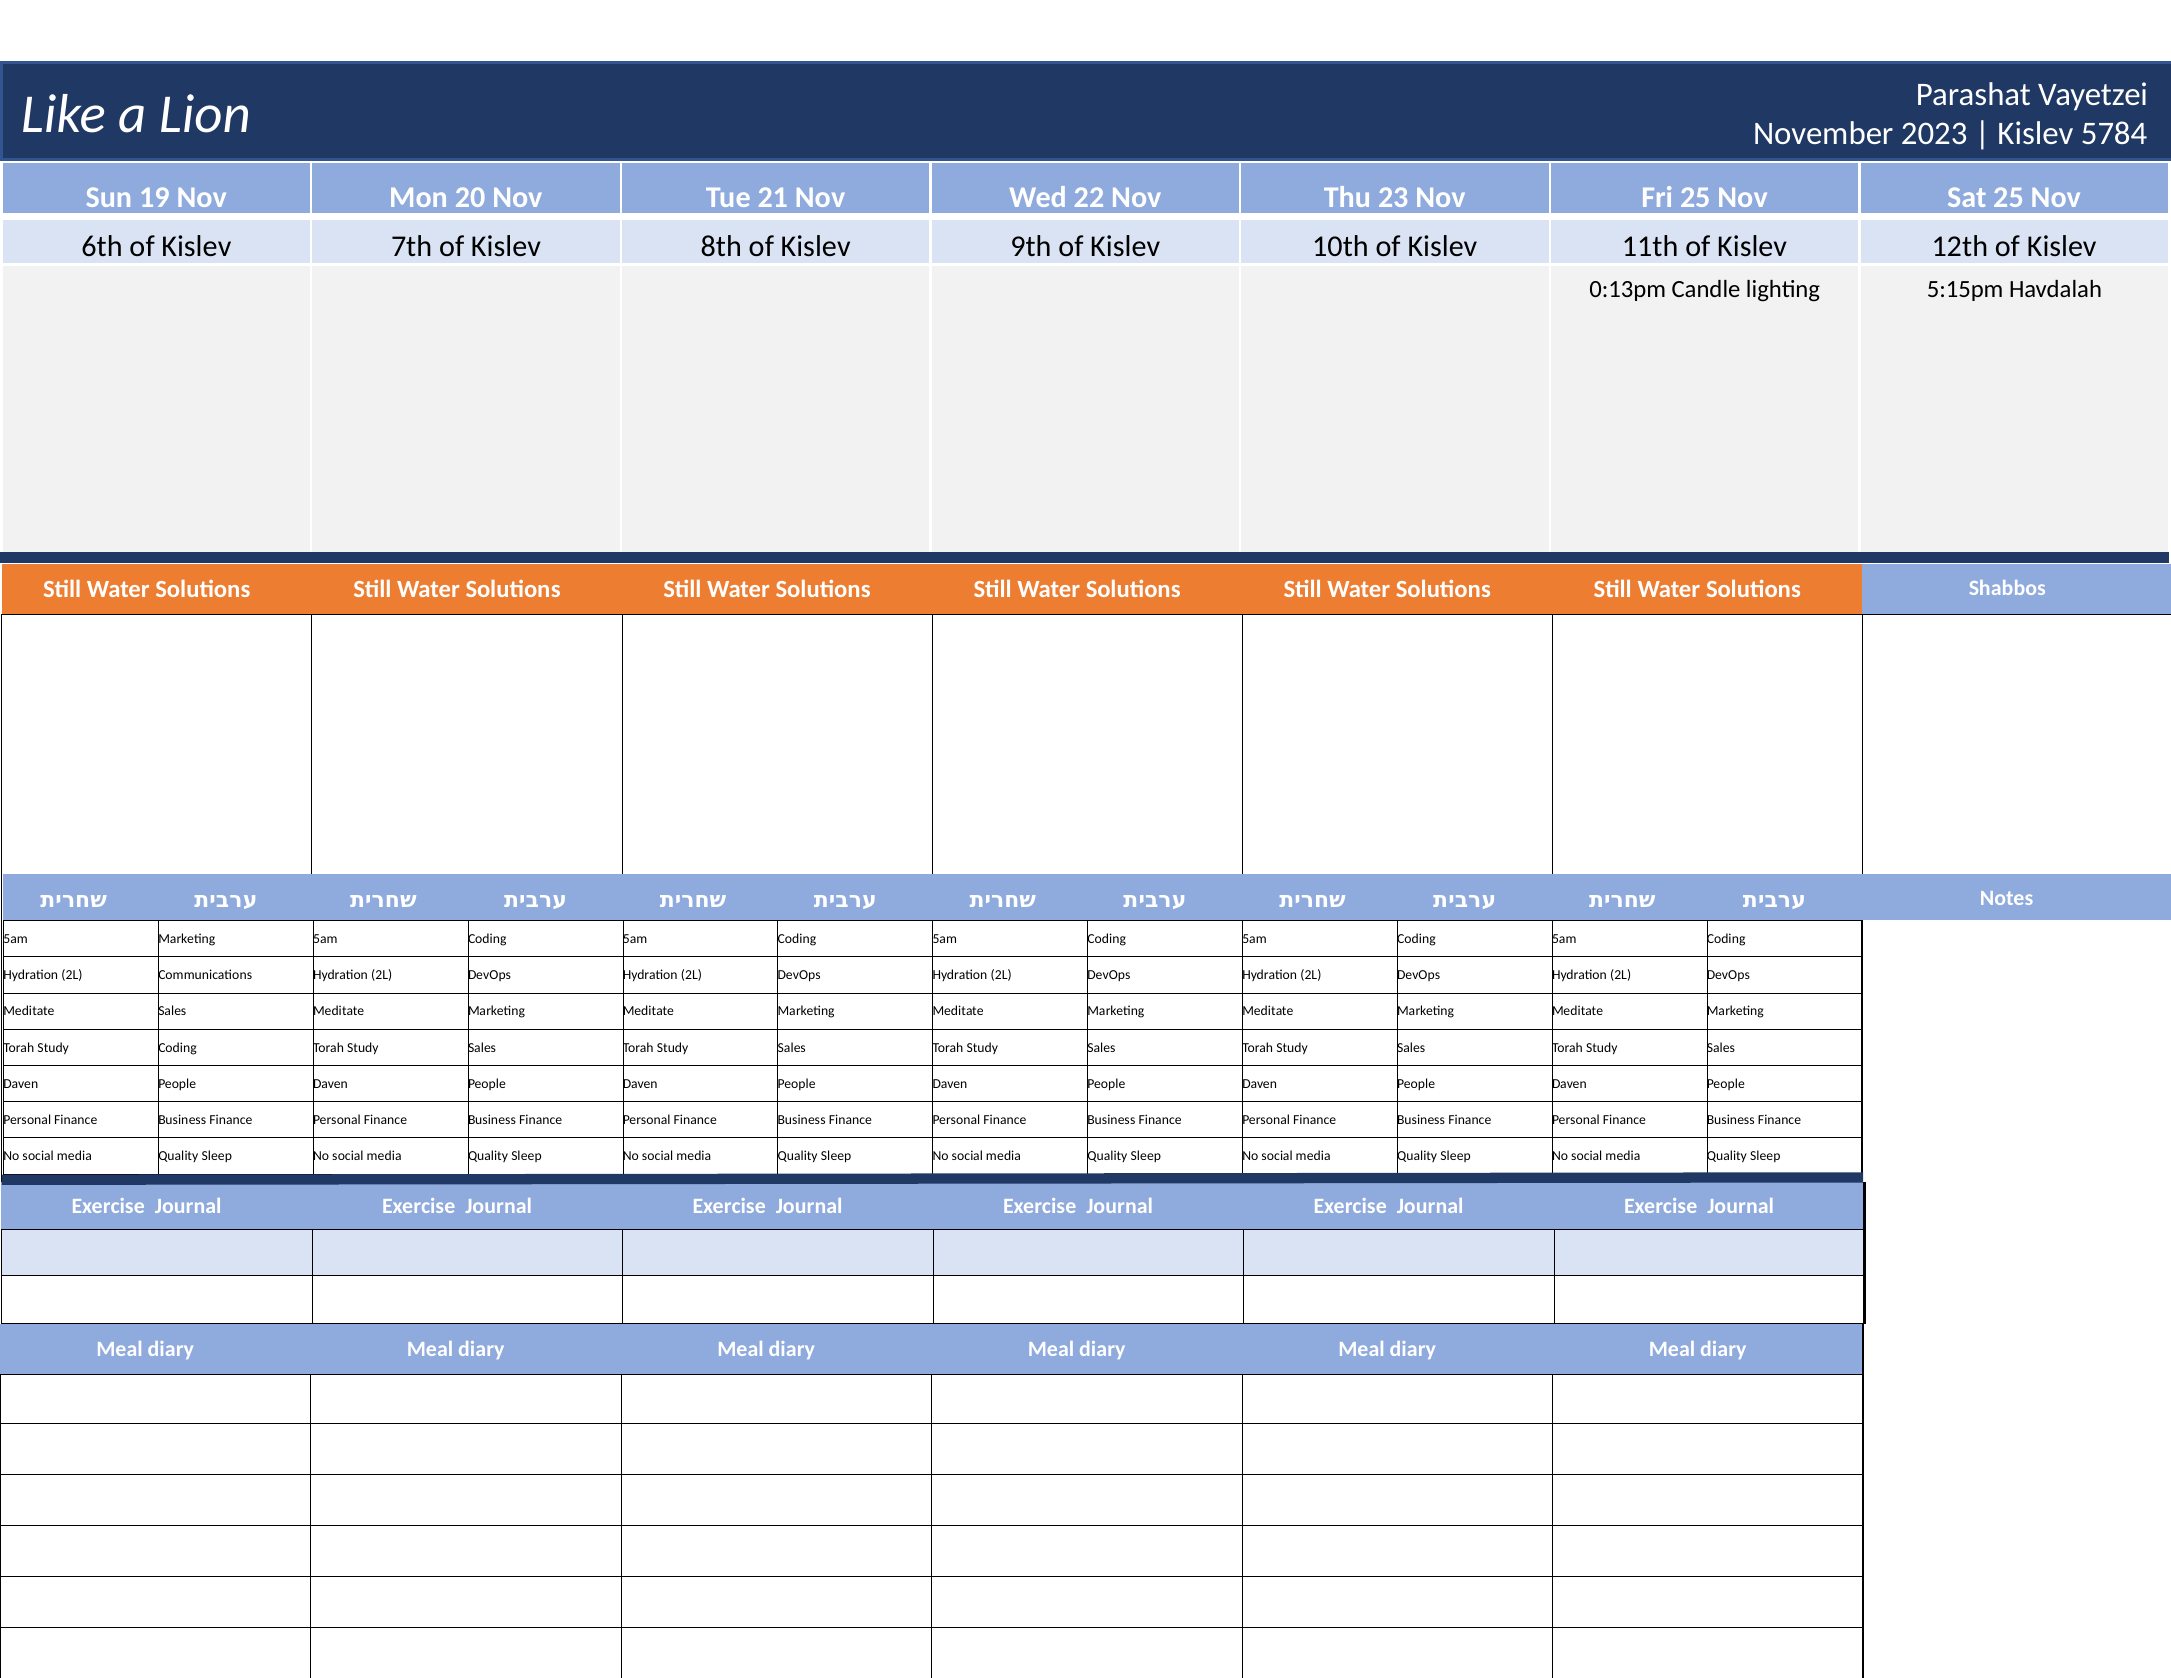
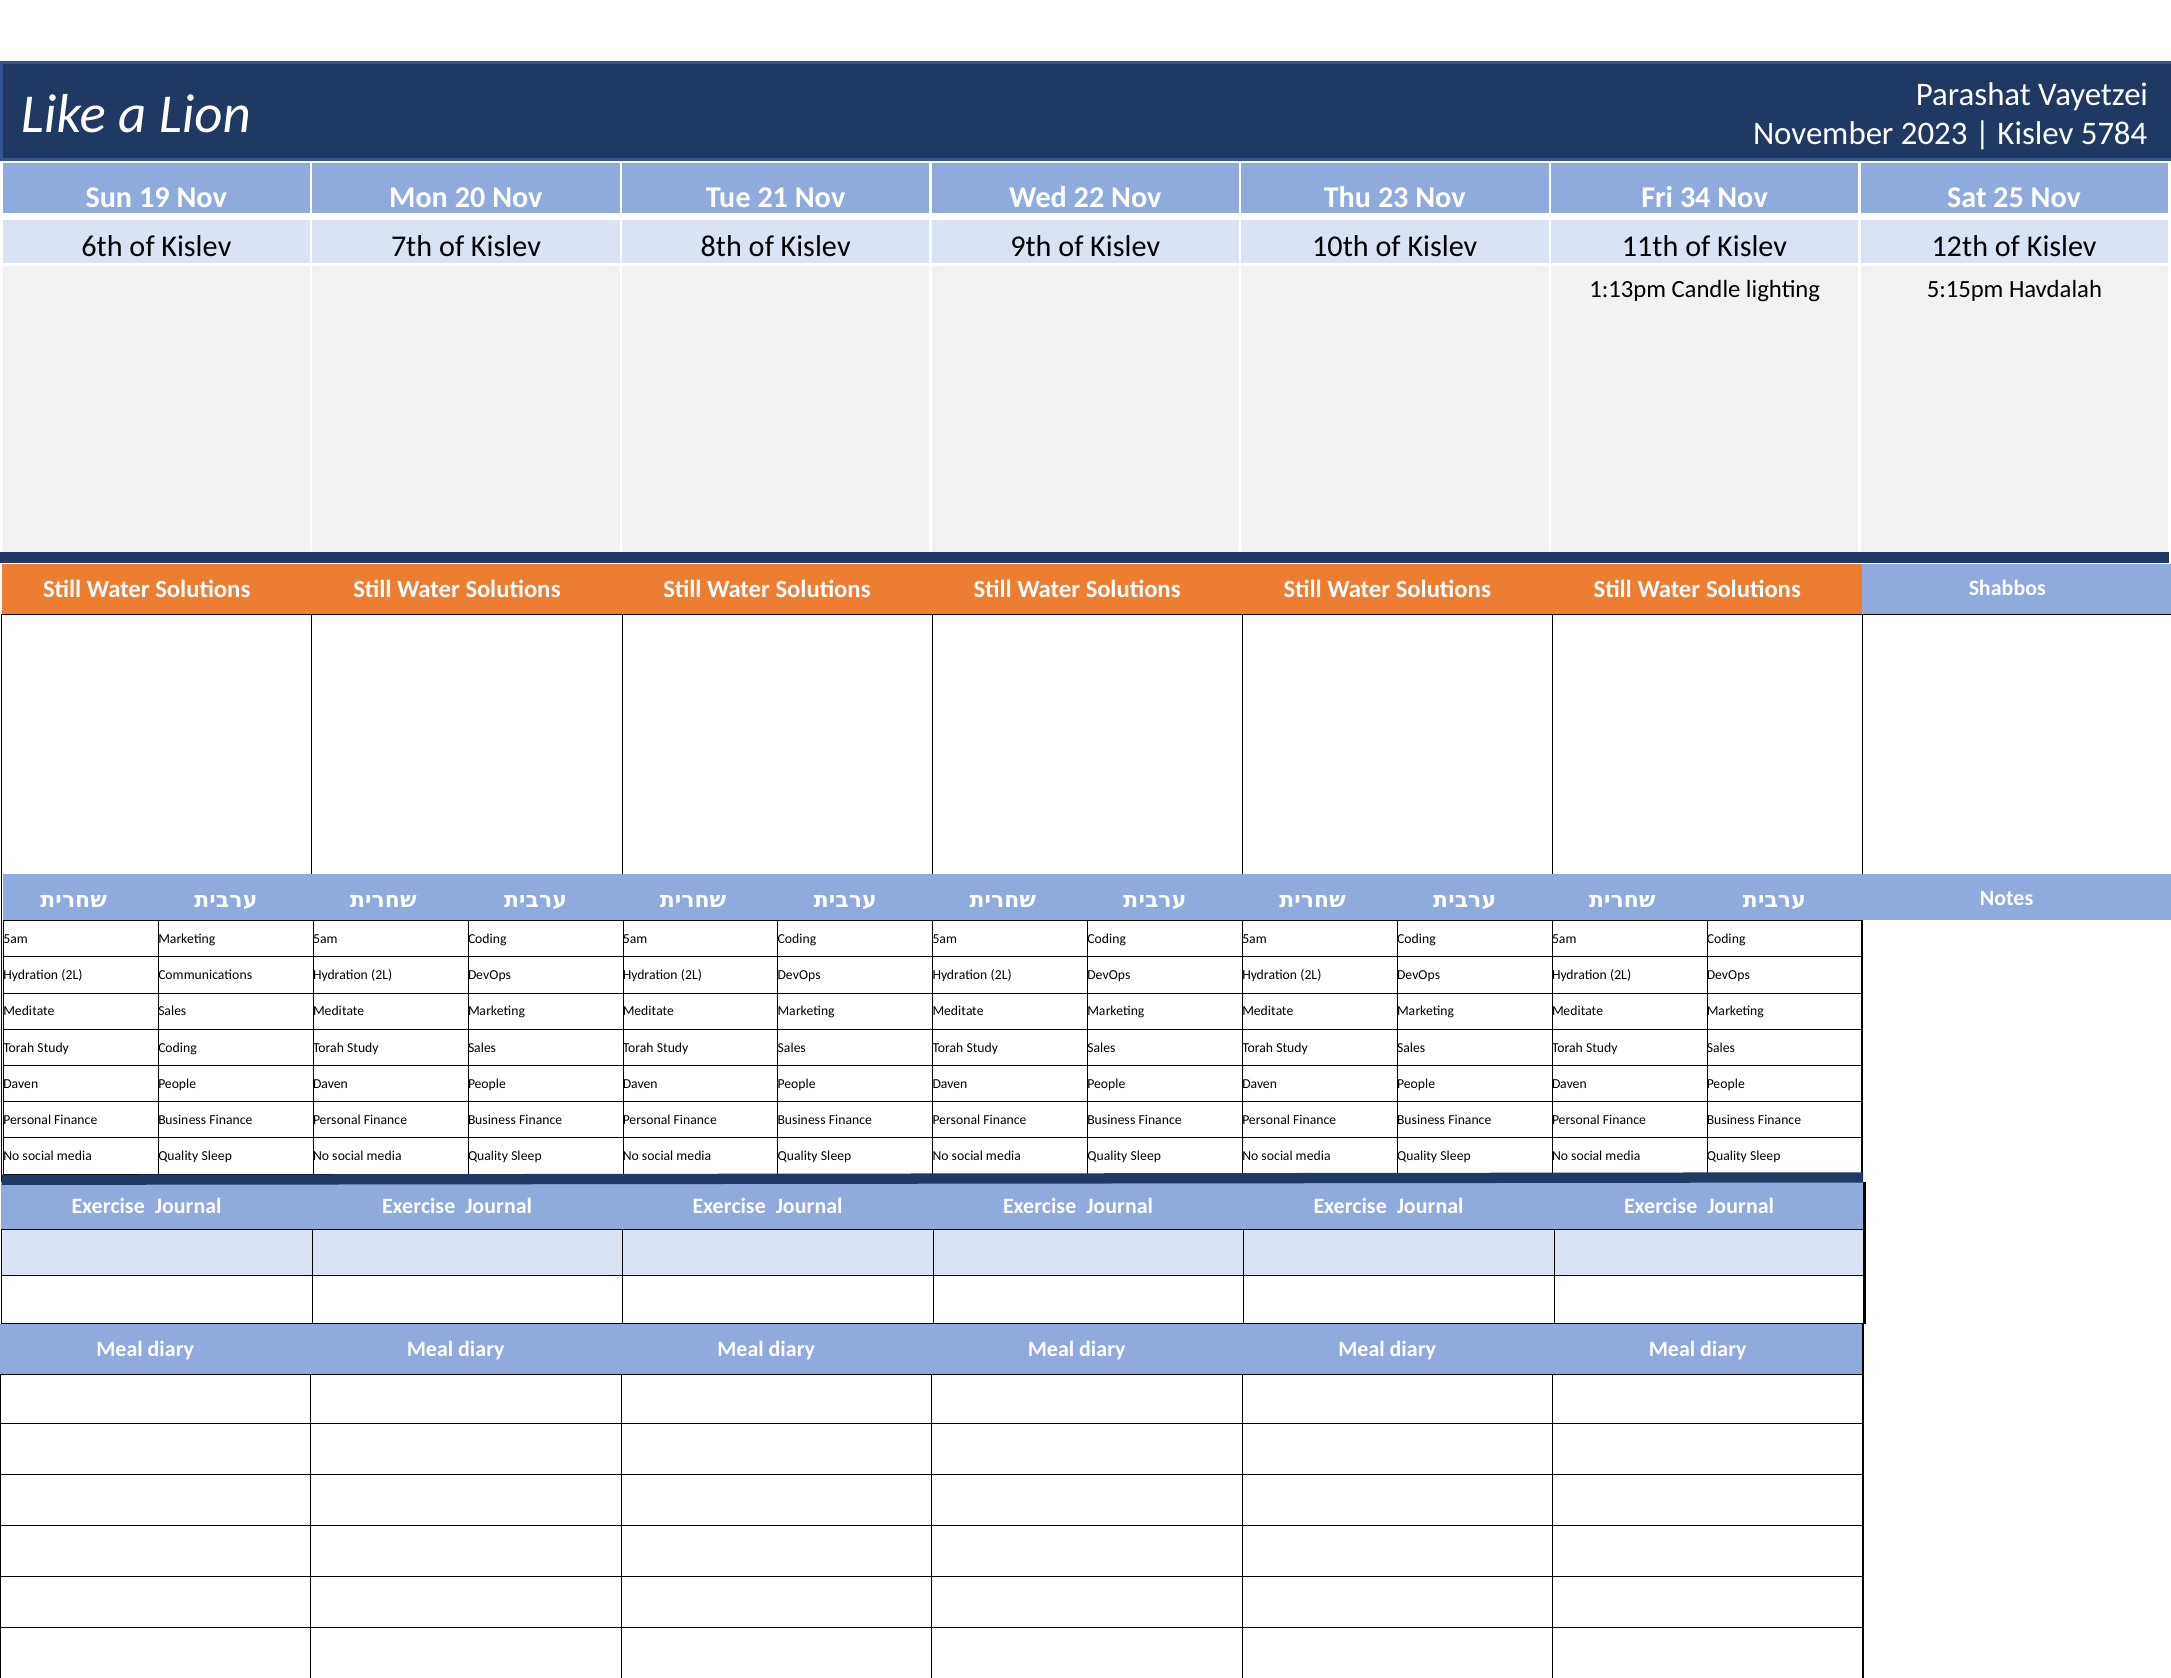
Fri 25: 25 -> 34
0:13pm: 0:13pm -> 1:13pm
